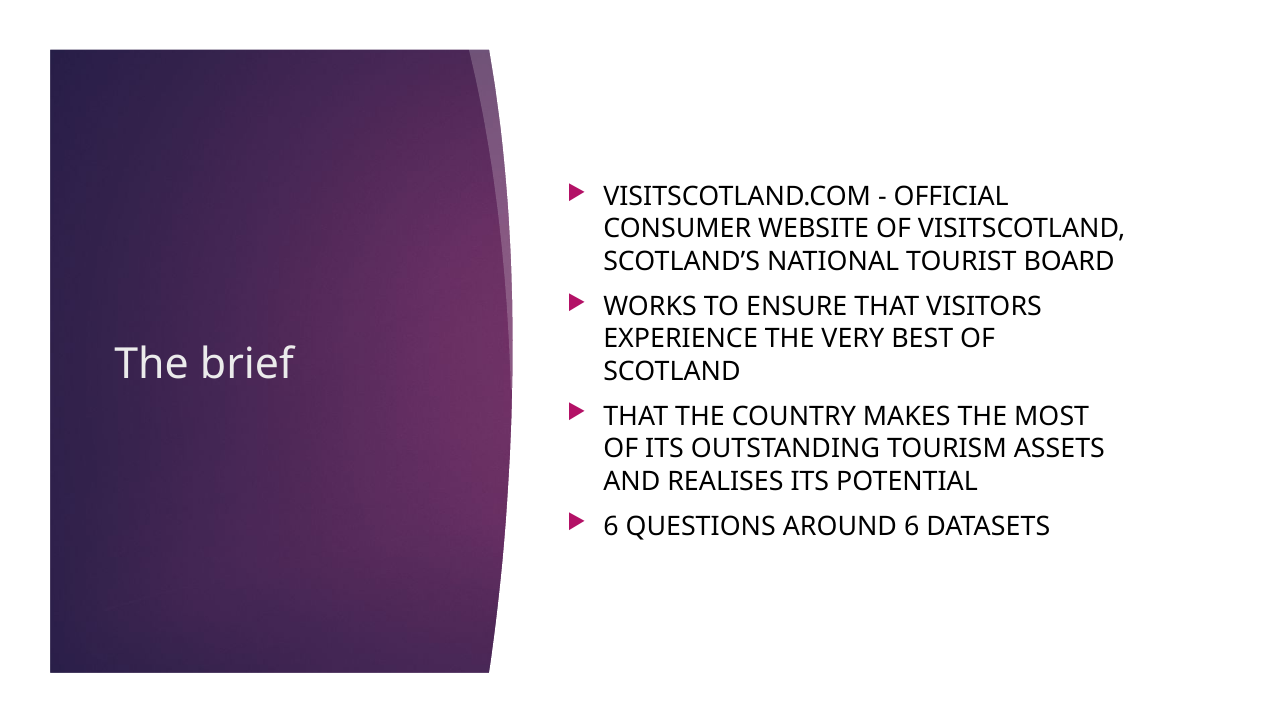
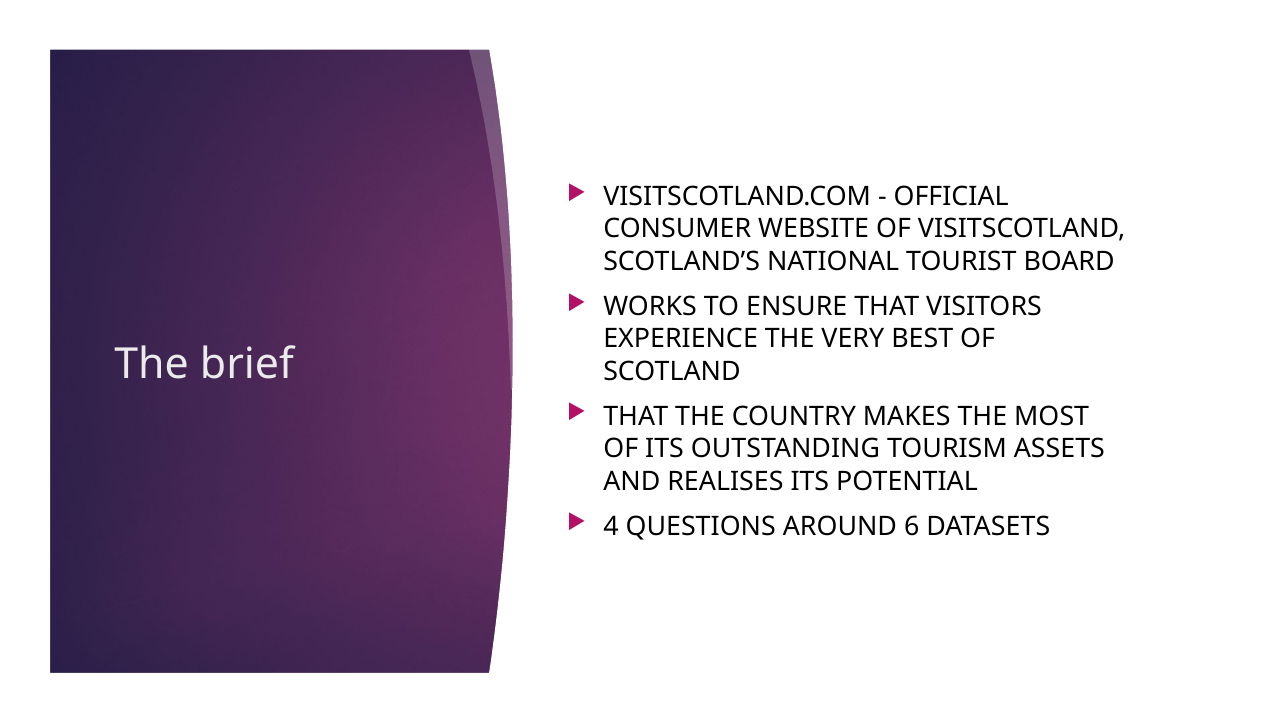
6 at (611, 527): 6 -> 4
